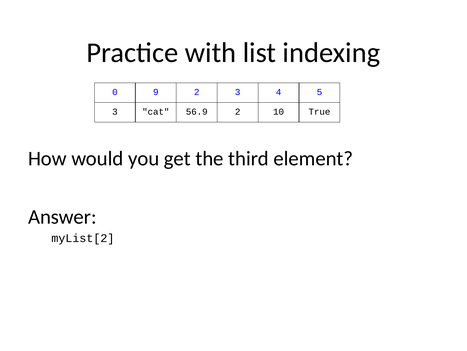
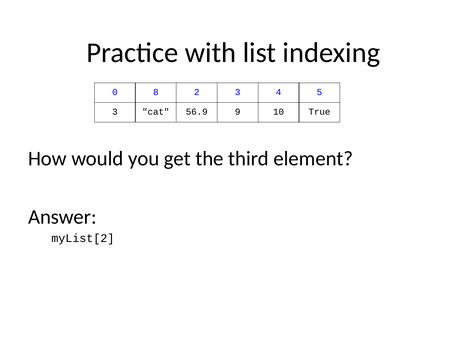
9: 9 -> 8
56.9 2: 2 -> 9
